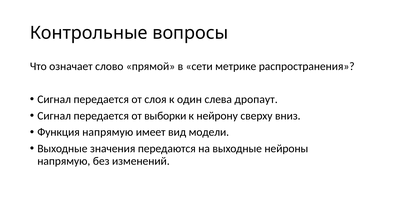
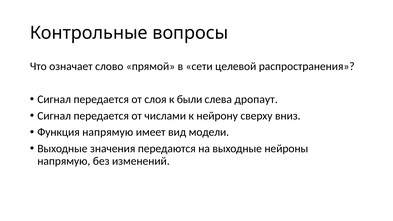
метрике: метрике -> целевой
один: один -> были
выборки: выборки -> числами
